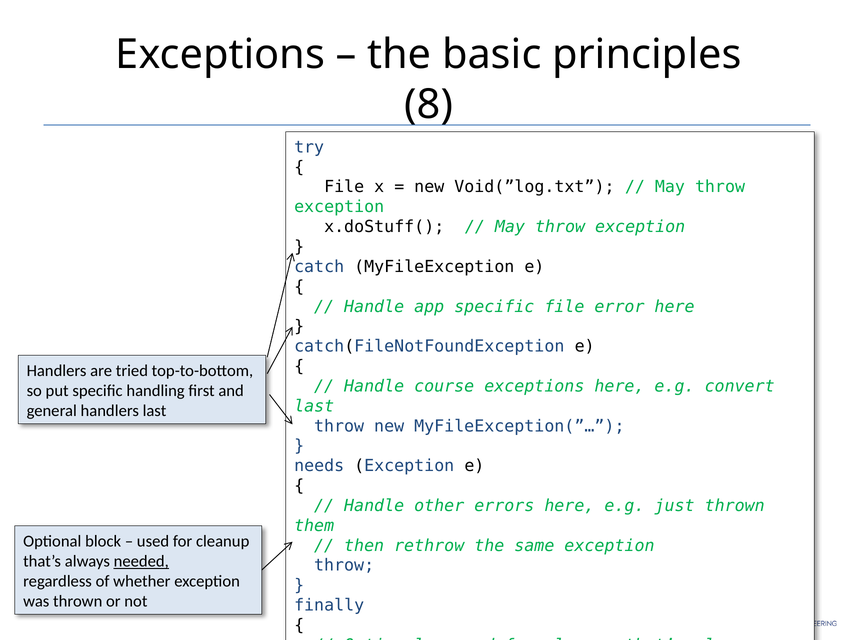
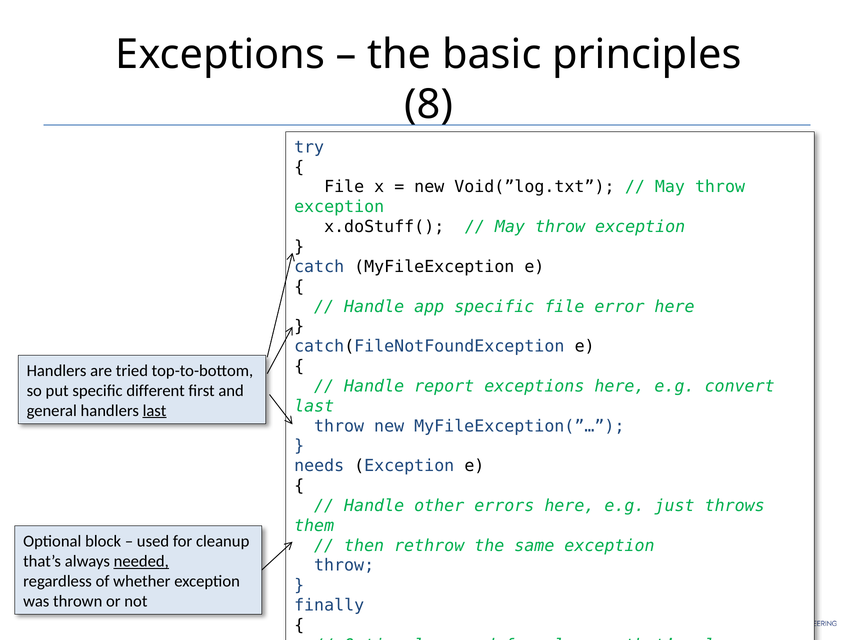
course: course -> report
handling: handling -> different
last at (154, 411) underline: none -> present
just thrown: thrown -> throws
